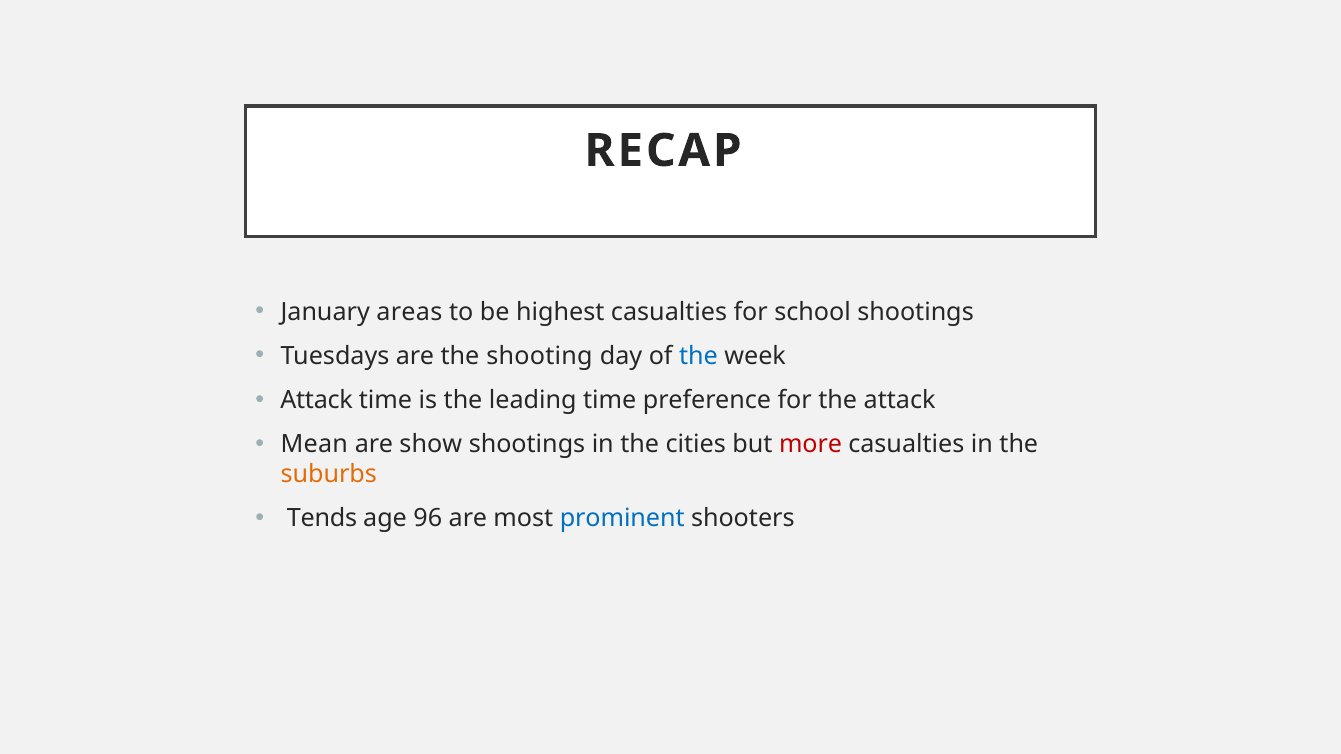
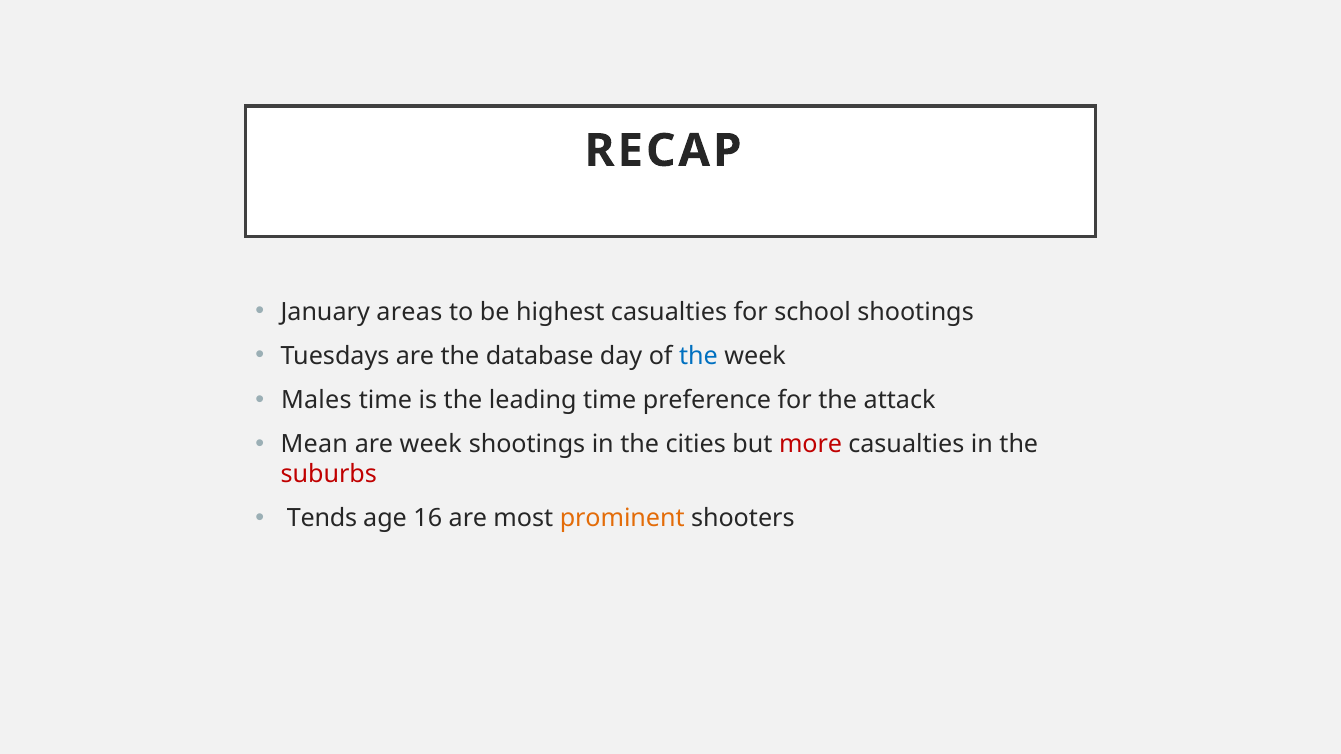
shooting: shooting -> database
Attack at (317, 400): Attack -> Males
are show: show -> week
suburbs colour: orange -> red
96: 96 -> 16
prominent colour: blue -> orange
